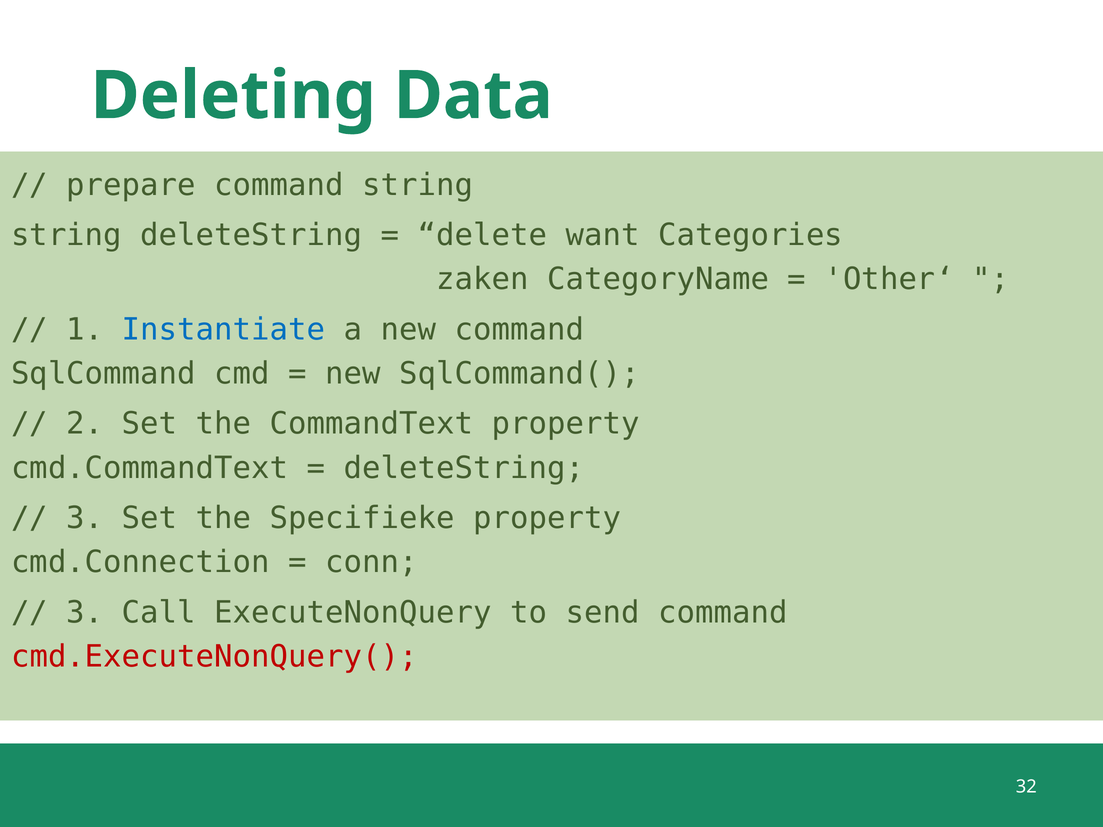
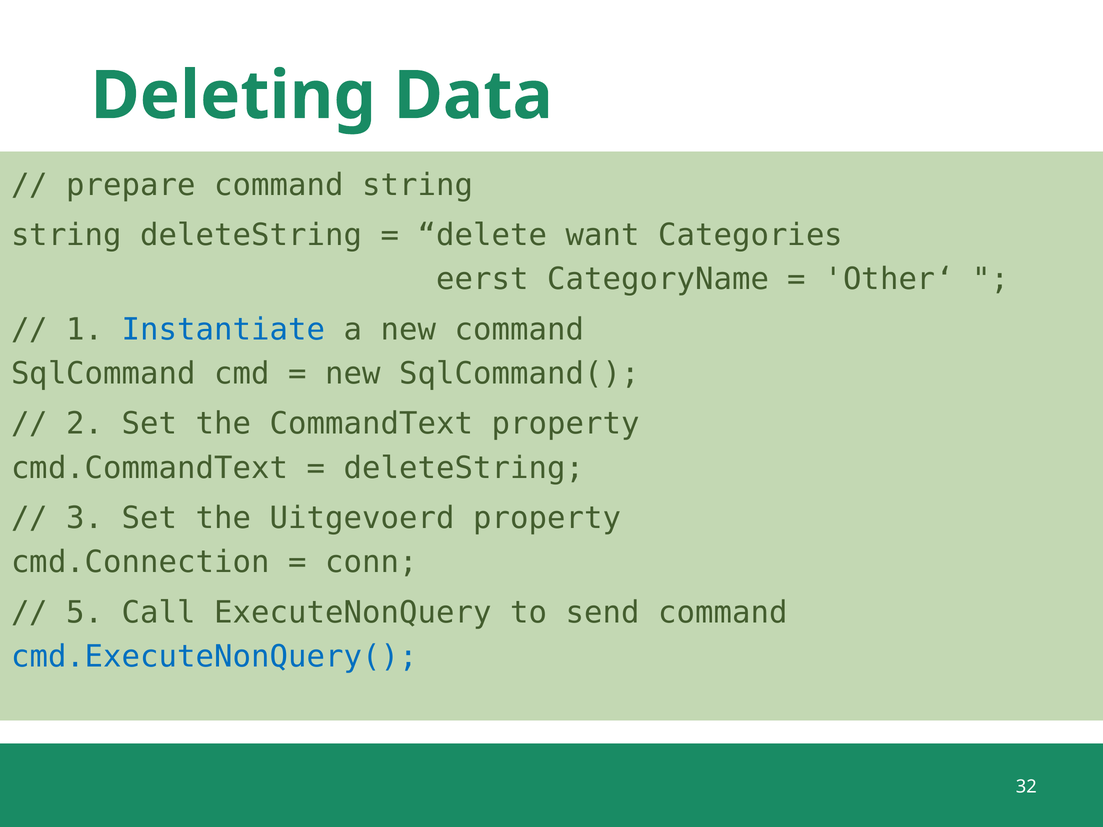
zaken: zaken -> eerst
Specifieke: Specifieke -> Uitgevoerd
3 at (85, 613): 3 -> 5
cmd.ExecuteNonQuery( colour: red -> blue
